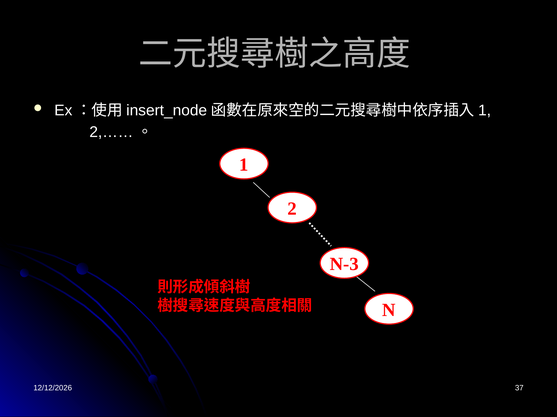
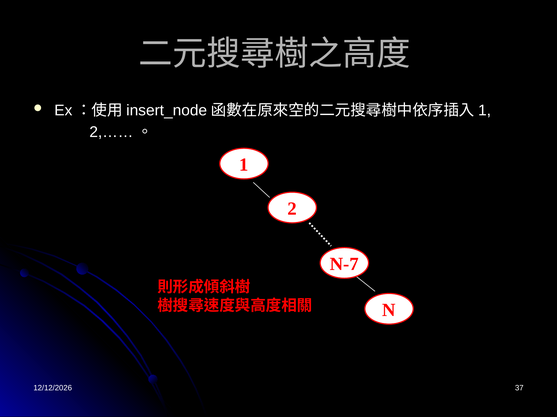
N-3: N-3 -> N-7
